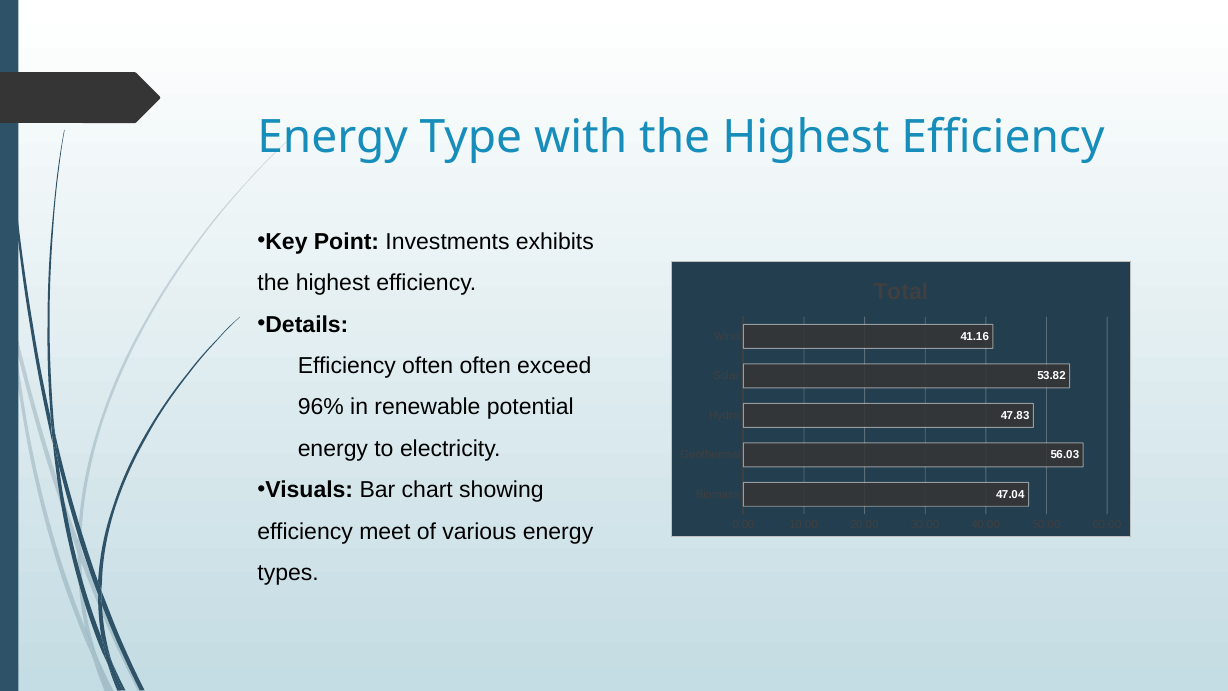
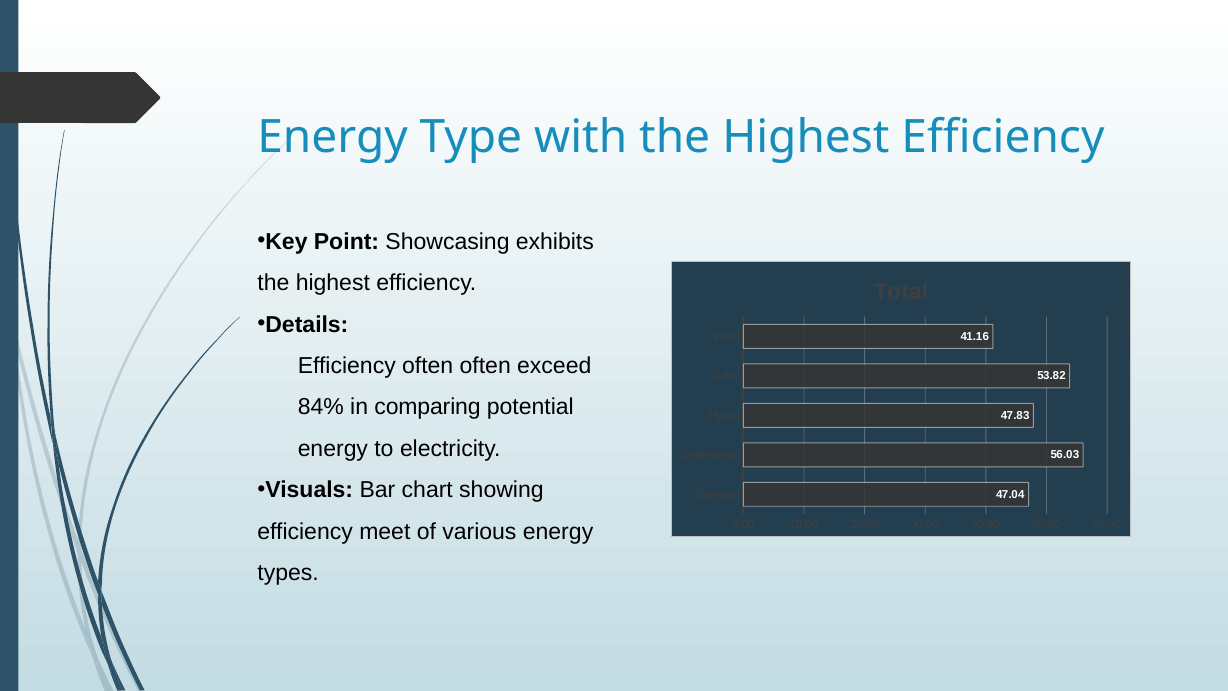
Investments: Investments -> Showcasing
96%: 96% -> 84%
renewable: renewable -> comparing
